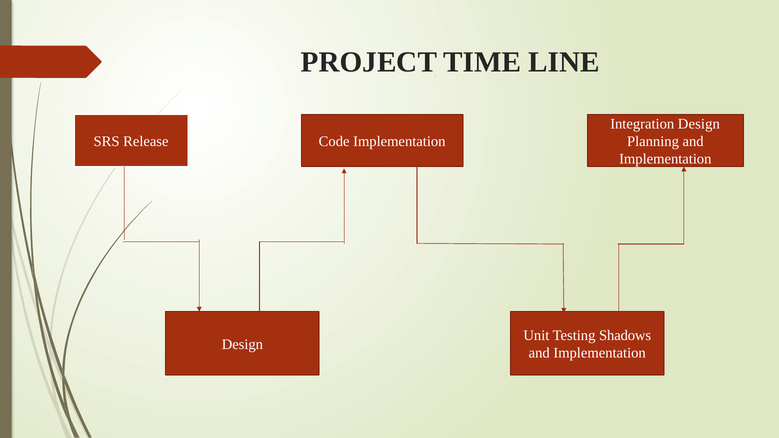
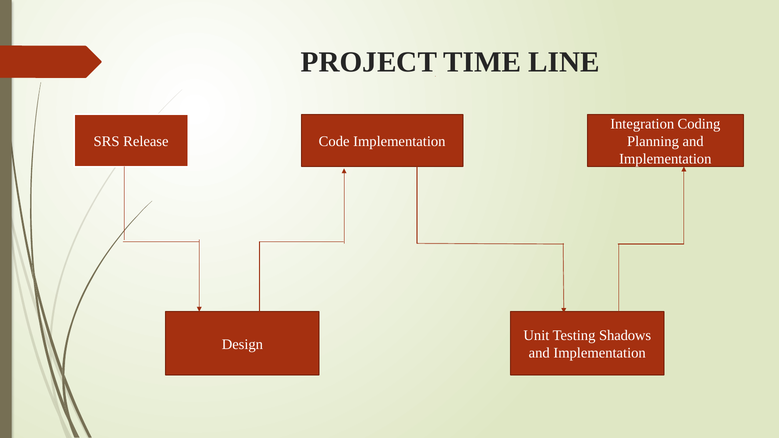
Integration Design: Design -> Coding
